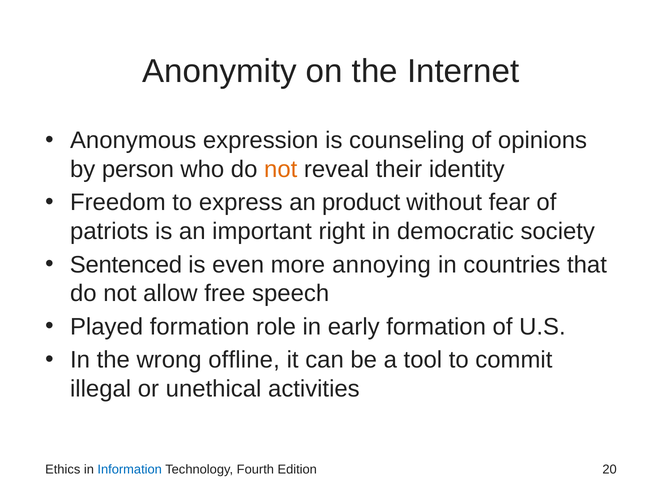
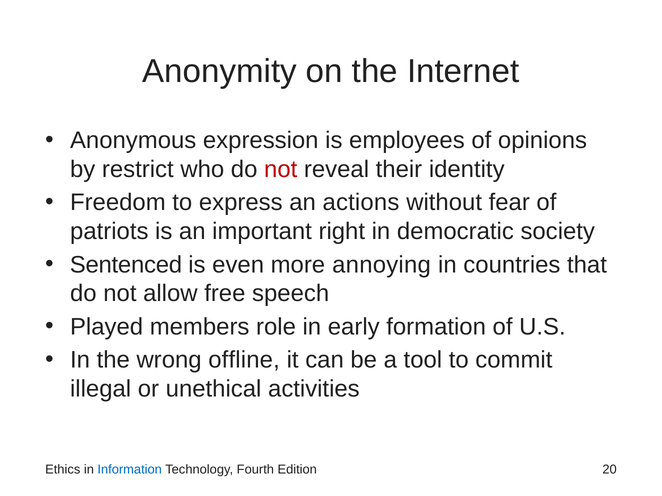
counseling: counseling -> employees
person: person -> restrict
not at (281, 169) colour: orange -> red
product: product -> actions
Played formation: formation -> members
